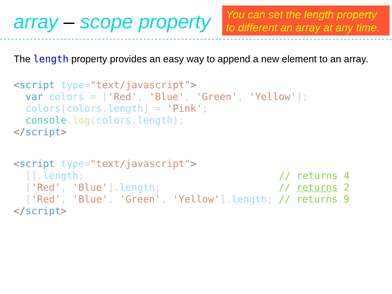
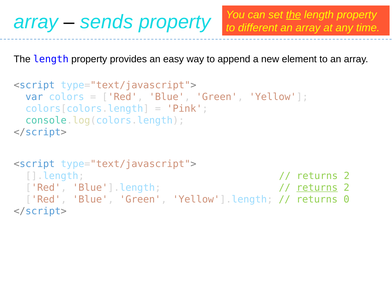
the at (294, 15) underline: none -> present
scope: scope -> sends
4 at (347, 176): 4 -> 2
9: 9 -> 0
